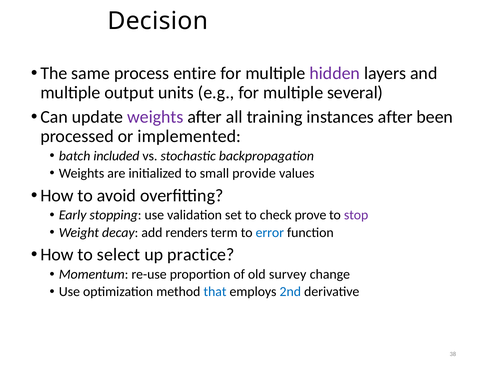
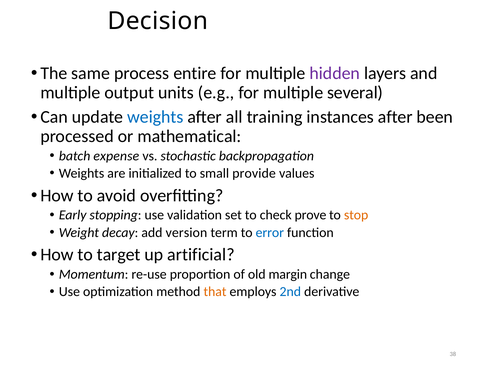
weights at (155, 117) colour: purple -> blue
implemented: implemented -> mathematical
included: included -> expense
stop colour: purple -> orange
renders: renders -> version
select: select -> target
practice: practice -> artificial
survey: survey -> margin
that colour: blue -> orange
